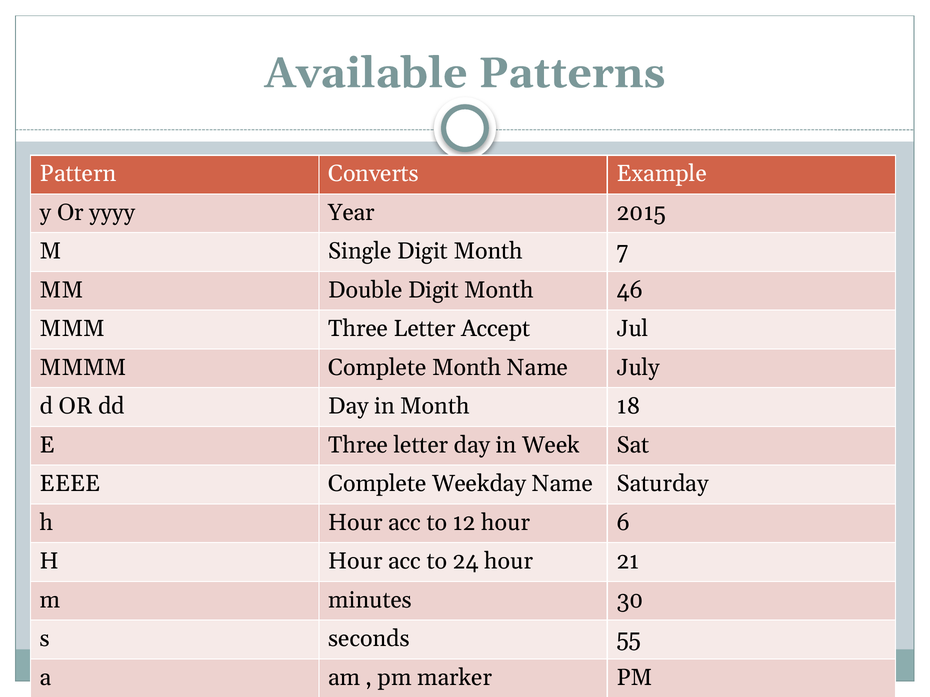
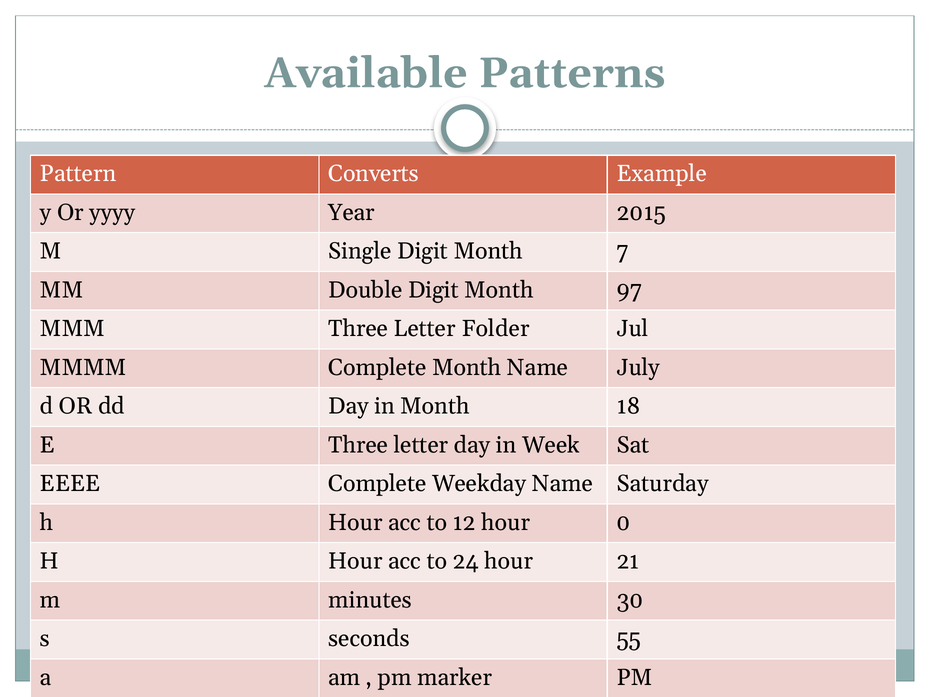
46: 46 -> 97
Accept: Accept -> Folder
6: 6 -> 0
